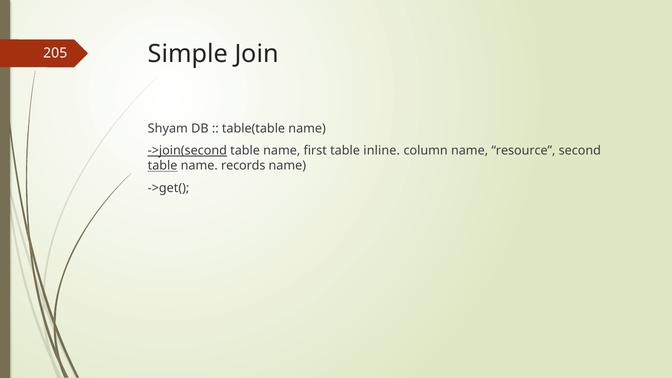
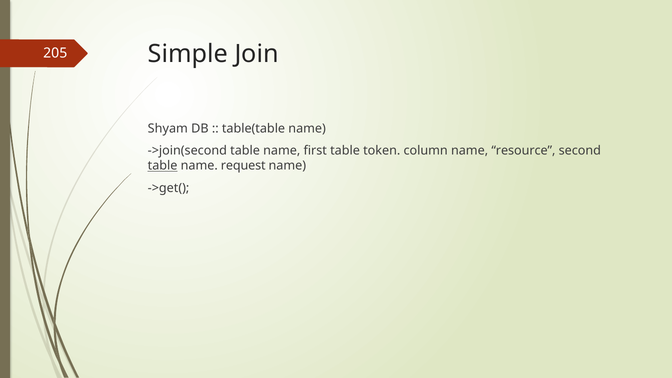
->join(second underline: present -> none
inline: inline -> token
records: records -> request
